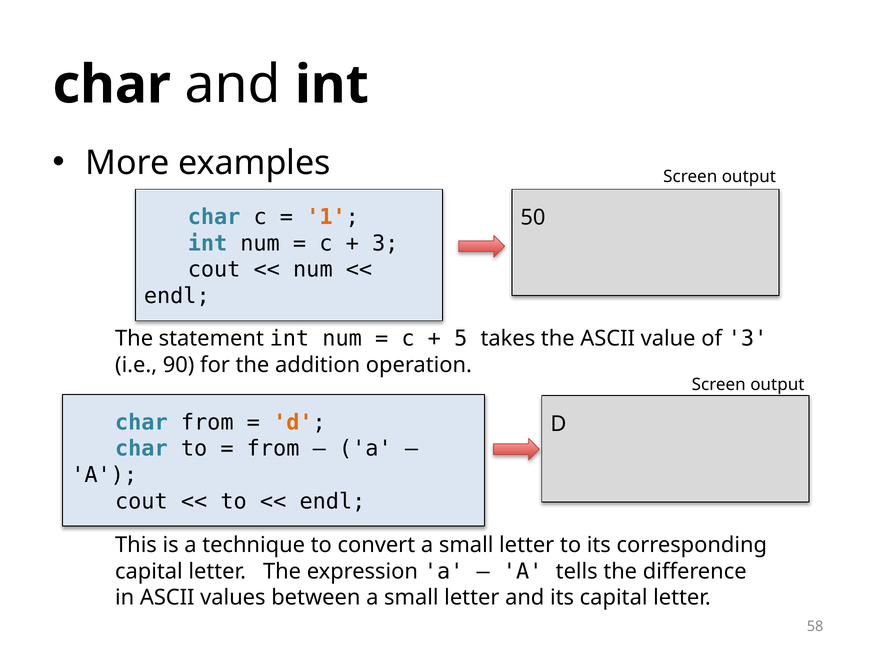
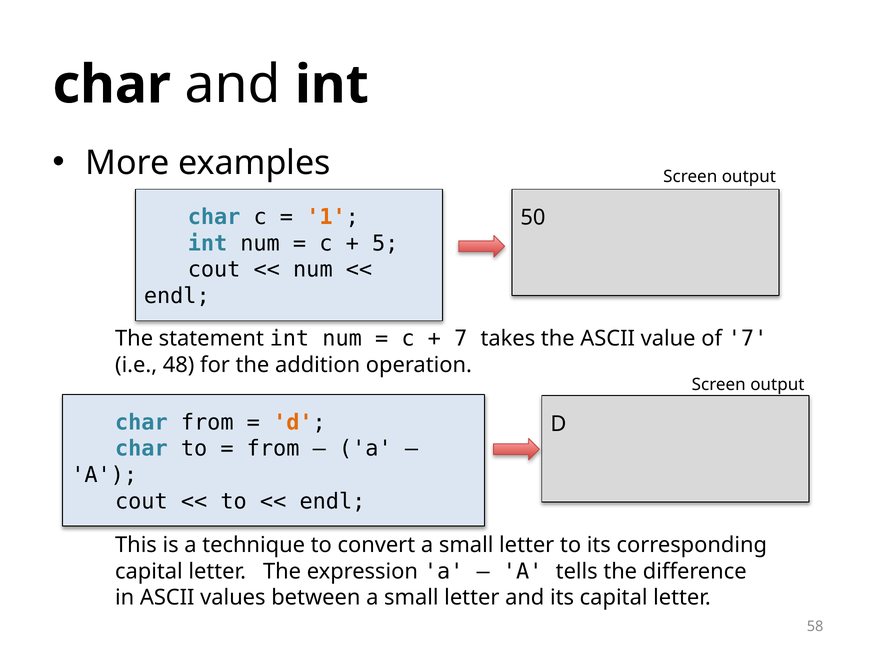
3 at (385, 243): 3 -> 5
5 at (461, 339): 5 -> 7
of 3: 3 -> 7
90: 90 -> 48
